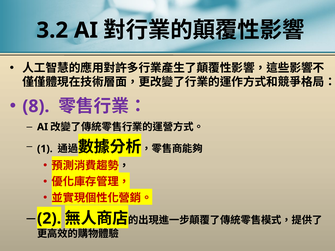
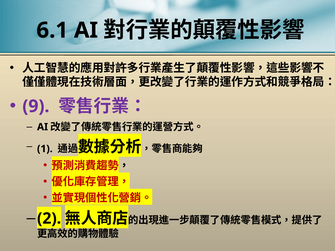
3.2: 3.2 -> 6.1
8: 8 -> 9
